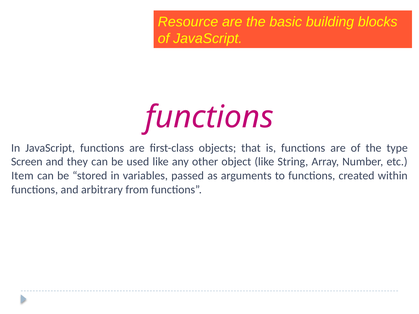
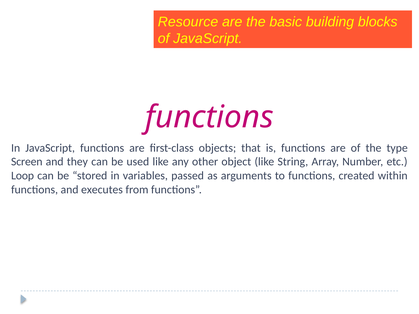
Item: Item -> Loop
arbitrary: arbitrary -> executes
